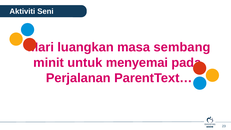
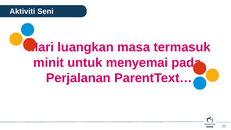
sembang: sembang -> termasuk
